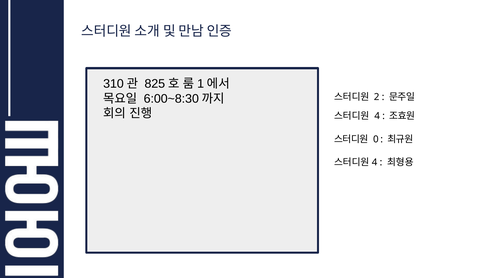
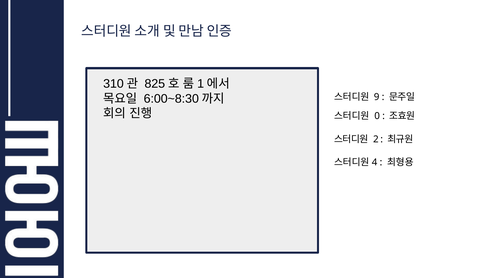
2: 2 -> 9
4: 4 -> 0
0: 0 -> 2
